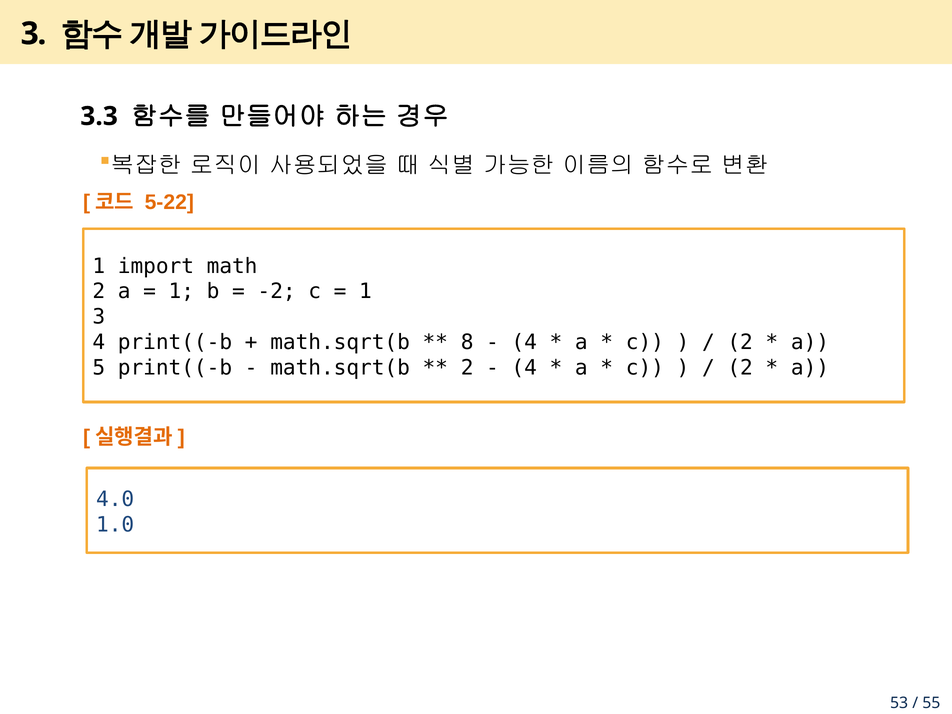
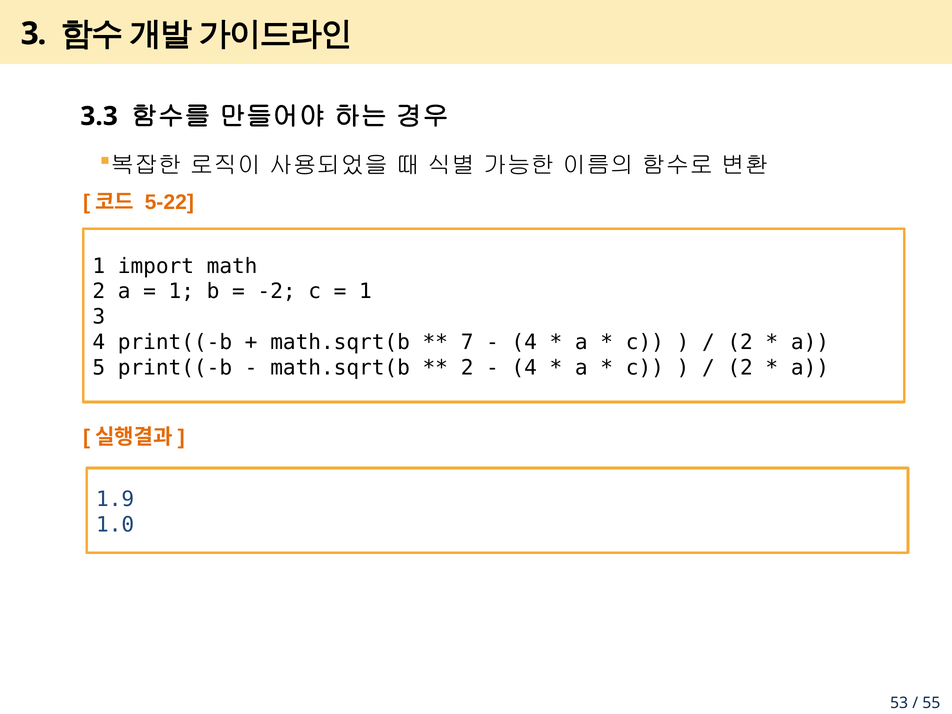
8: 8 -> 7
4.0: 4.0 -> 1.9
